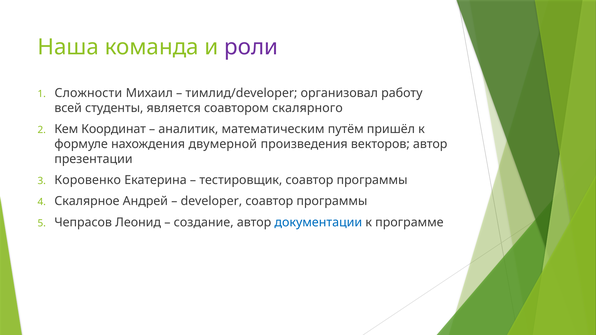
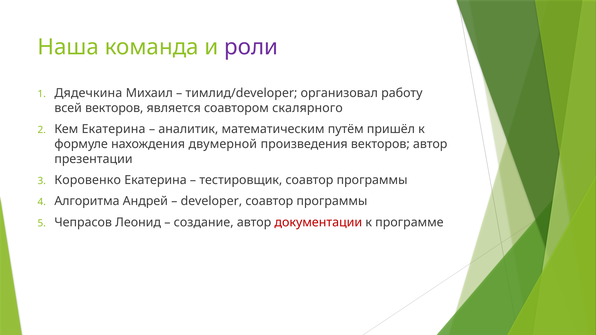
Сложности: Сложности -> Дядечкина
всей студенты: студенты -> векторов
Кем Координат: Координат -> Екатерина
Скалярное: Скалярное -> Алгоритма
документации colour: blue -> red
